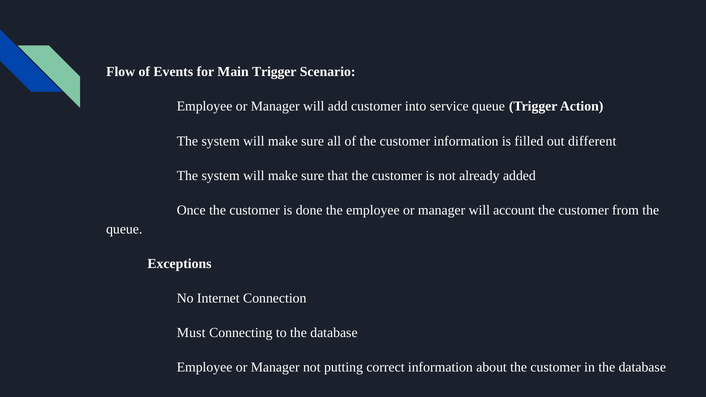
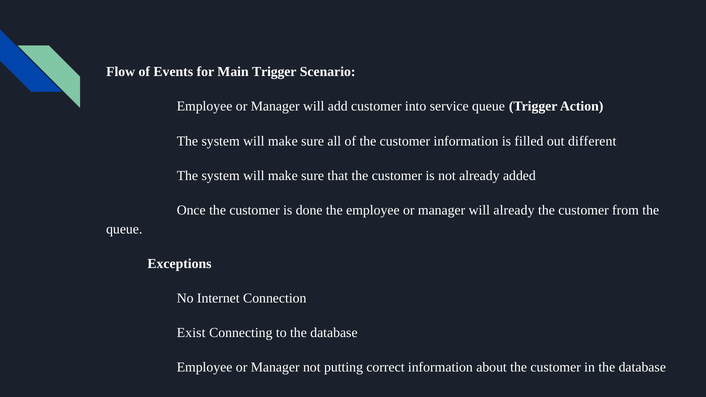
will account: account -> already
Must: Must -> Exist
